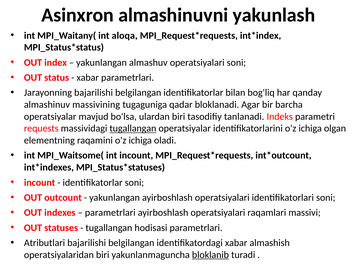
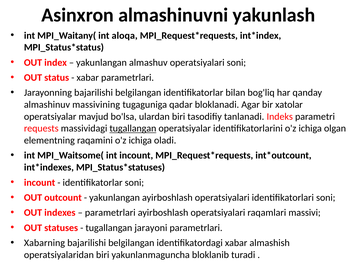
barcha: barcha -> xatolar
hodisasi: hodisasi -> jarayoni
Atributlari: Atributlari -> Xabarning
bloklanib underline: present -> none
